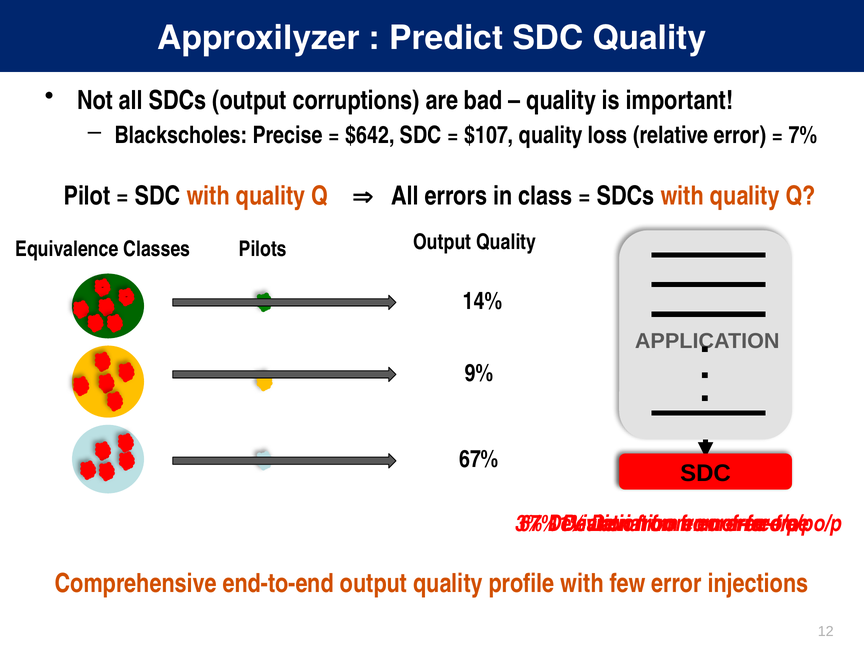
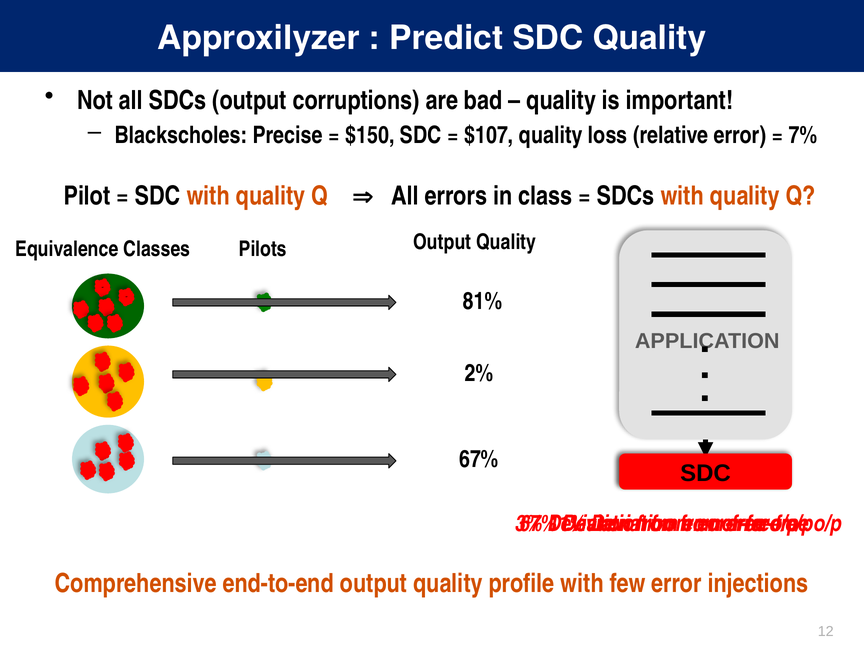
$642: $642 -> $150
14%: 14% -> 81%
9%: 9% -> 2%
